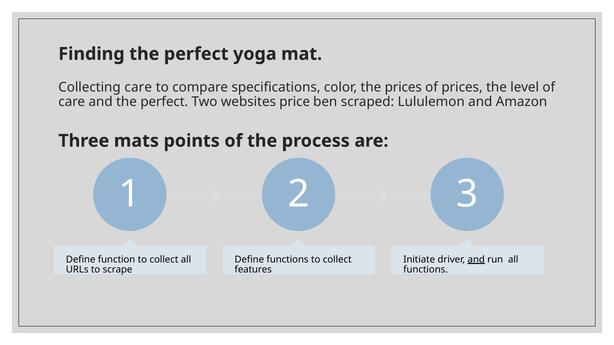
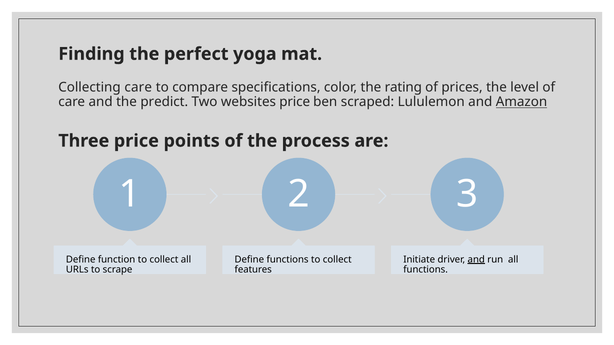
the prices: prices -> rating
and the perfect: perfect -> predict
Amazon underline: none -> present
Three mats: mats -> price
